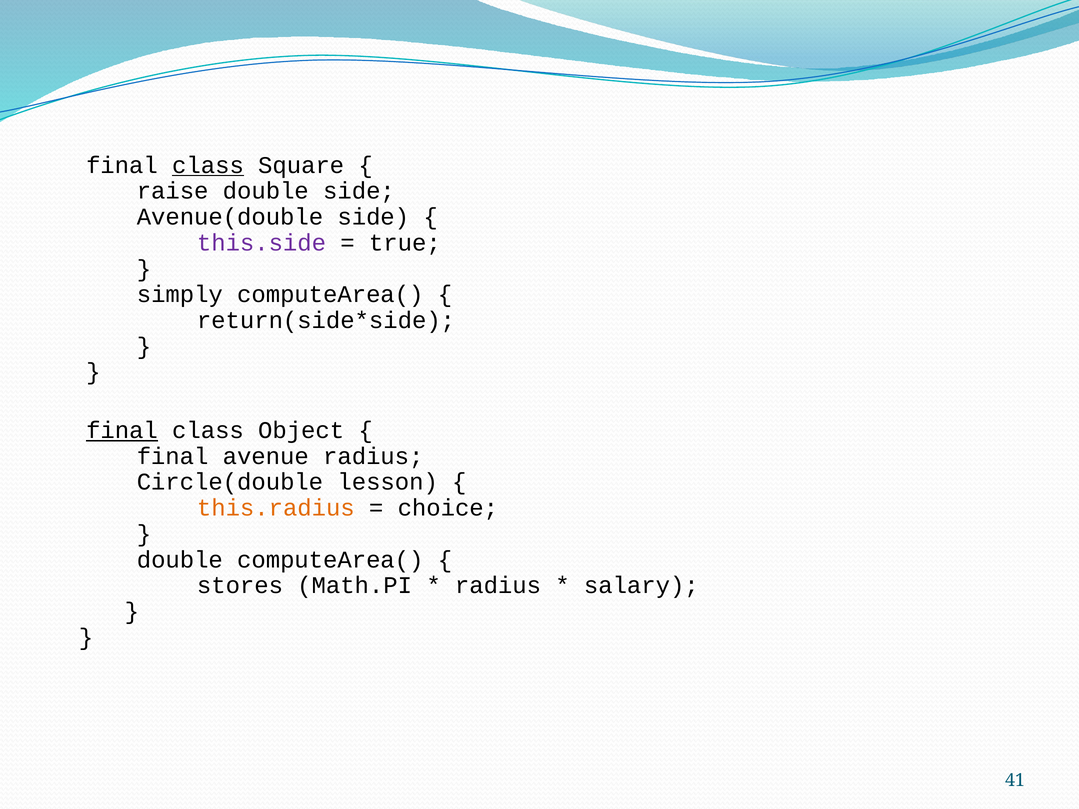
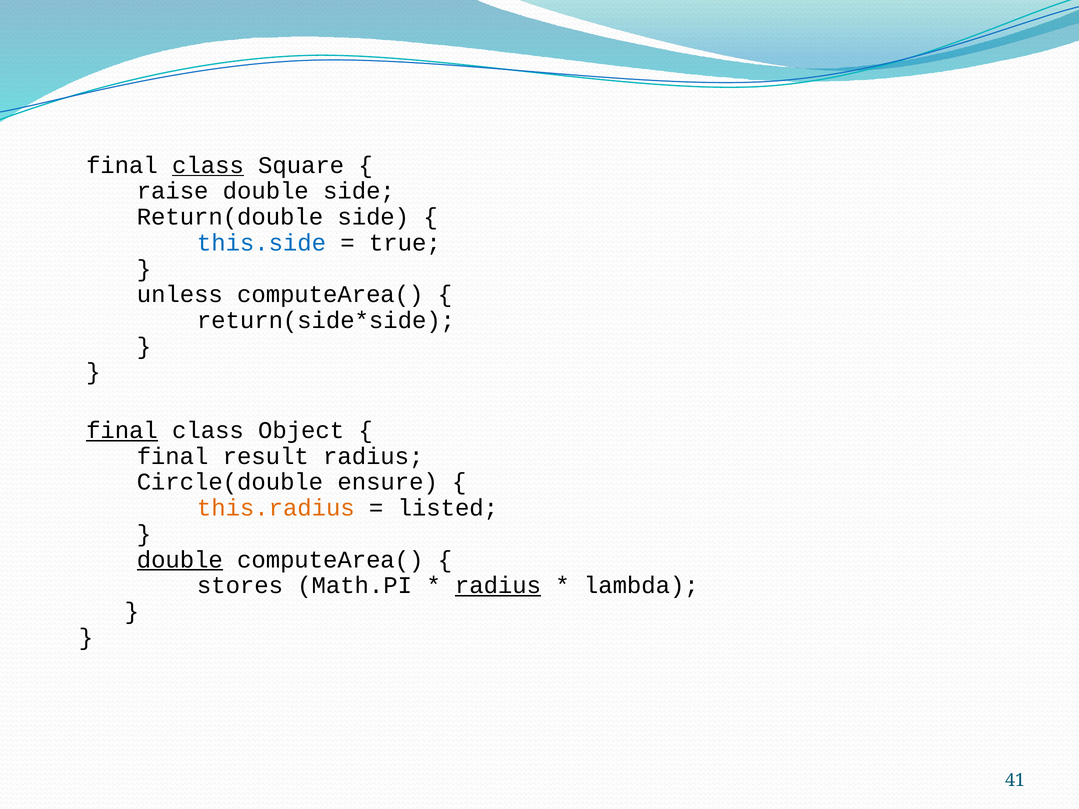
Avenue(double: Avenue(double -> Return(double
this.side colour: purple -> blue
simply: simply -> unless
avenue: avenue -> result
lesson: lesson -> ensure
choice: choice -> listed
double at (180, 560) underline: none -> present
radius at (498, 586) underline: none -> present
salary: salary -> lambda
